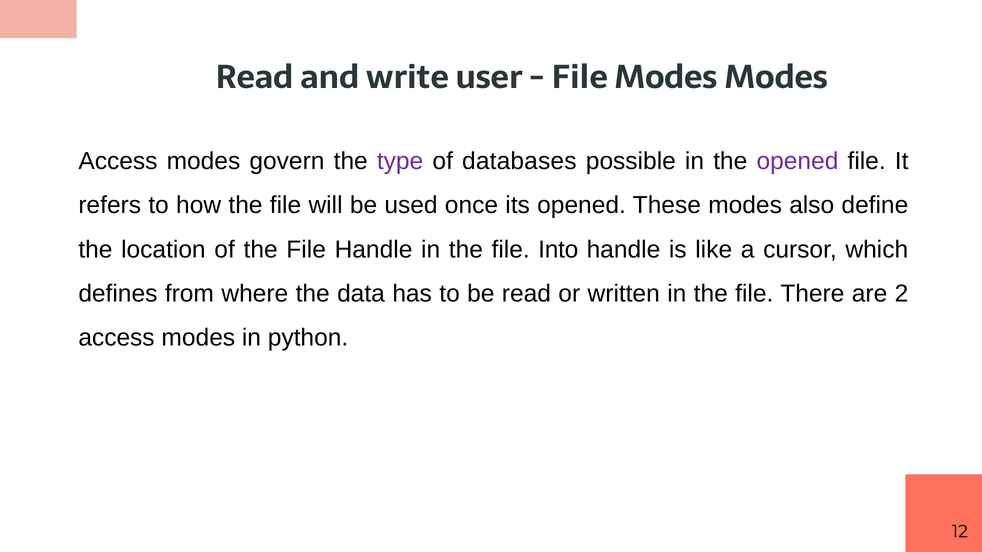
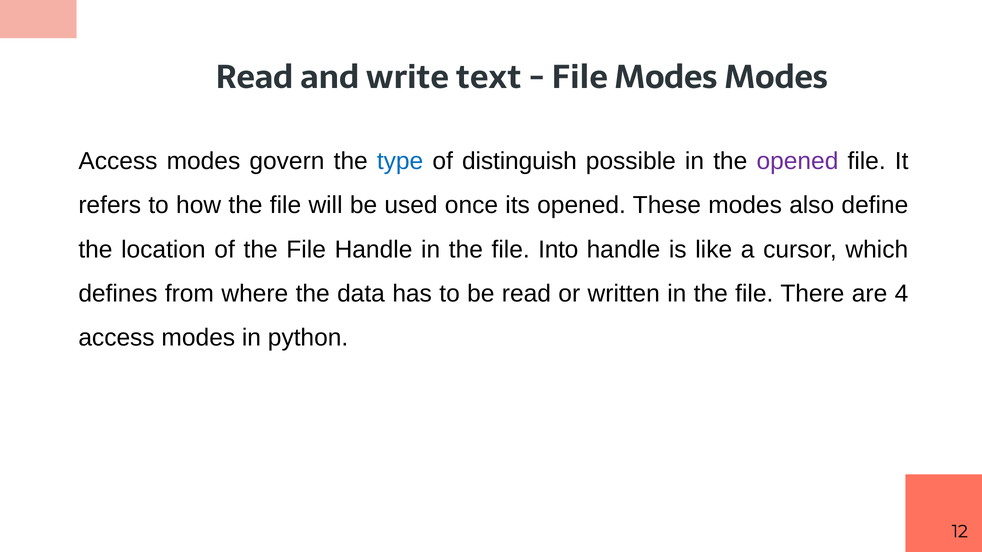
user: user -> text
type colour: purple -> blue
databases: databases -> distinguish
2: 2 -> 4
